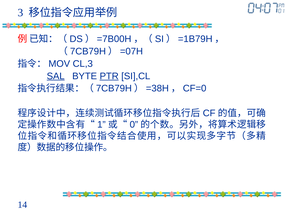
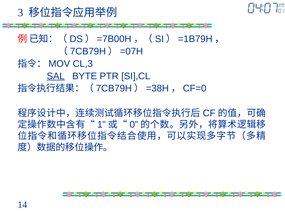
PTR underline: present -> none
